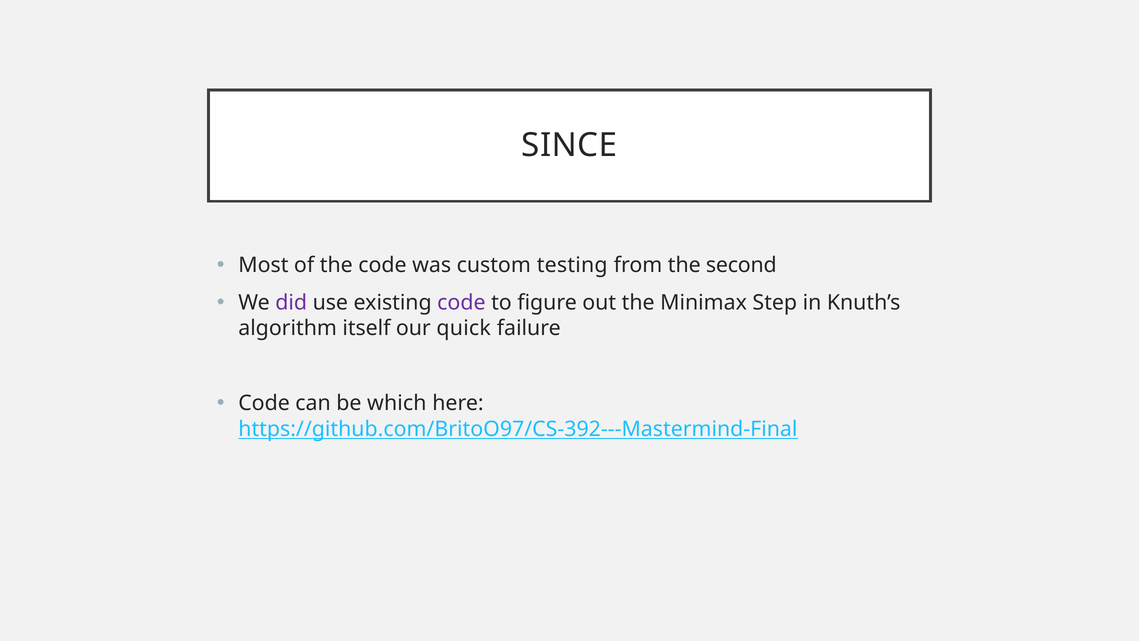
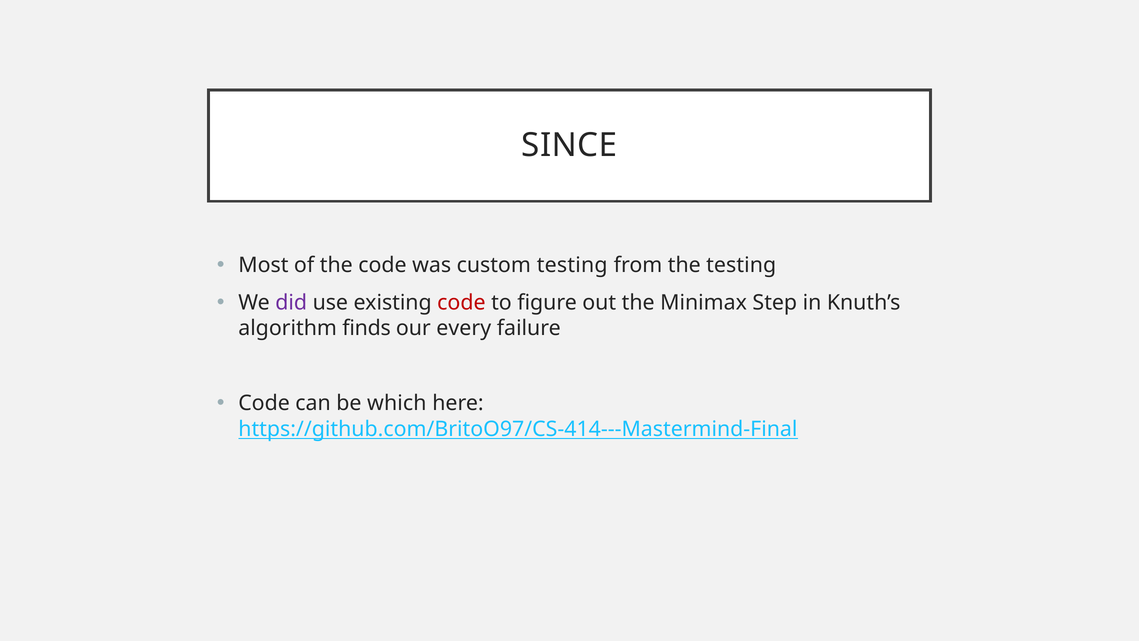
the second: second -> testing
code at (461, 303) colour: purple -> red
itself: itself -> finds
quick: quick -> every
https://github.com/BritoO97/CS-392---Mastermind-Final: https://github.com/BritoO97/CS-392---Mastermind-Final -> https://github.com/BritoO97/CS-414---Mastermind-Final
